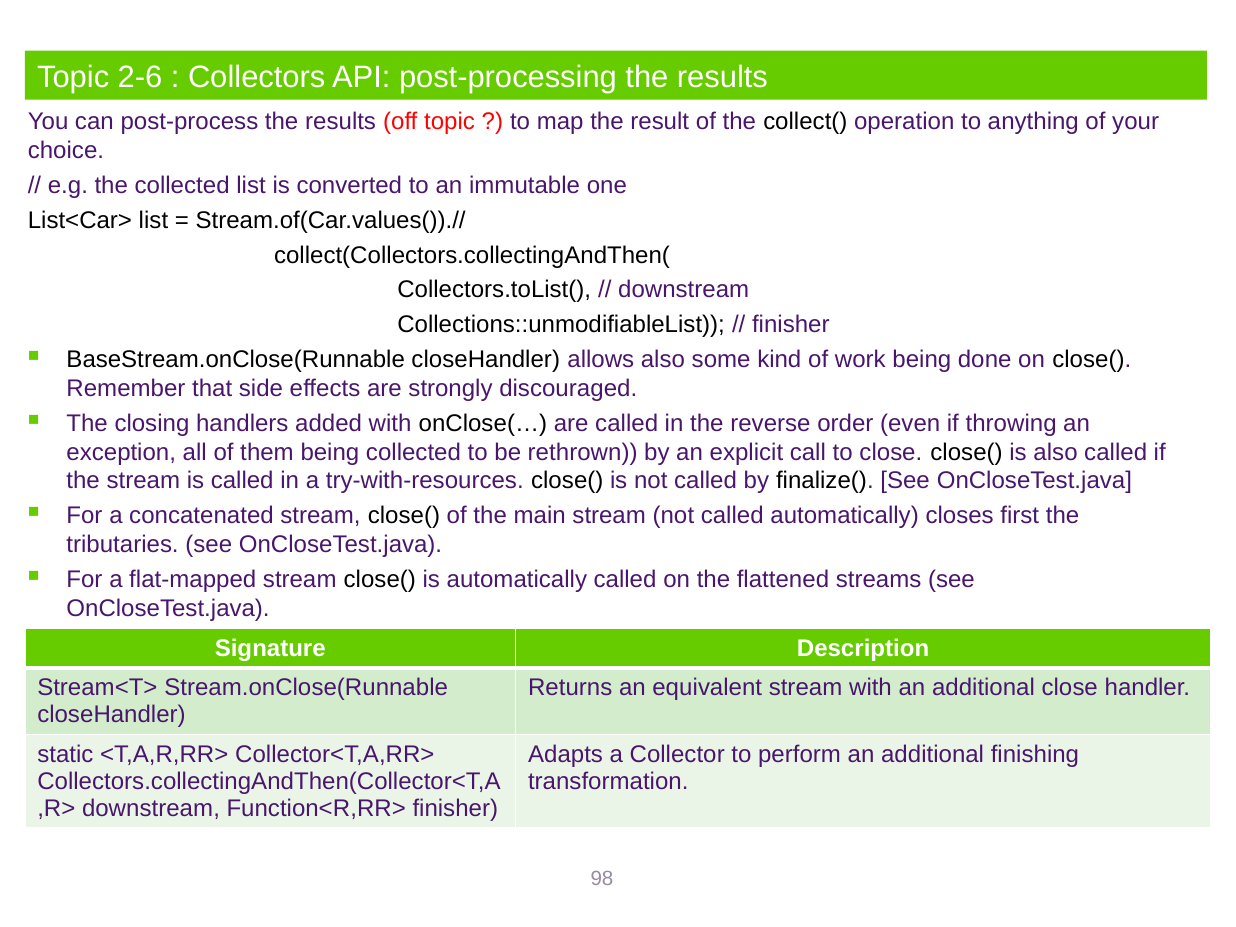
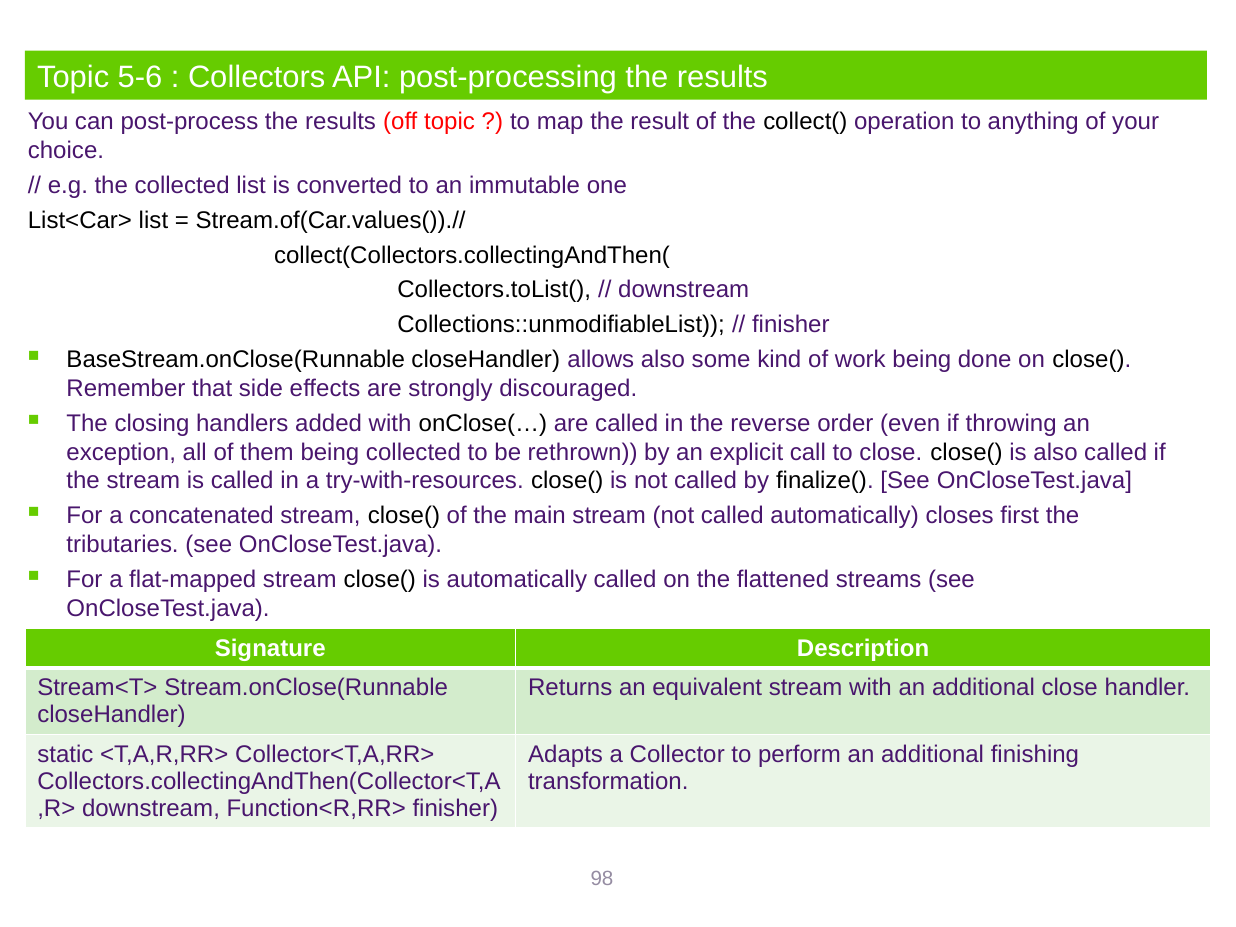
2-6: 2-6 -> 5-6
